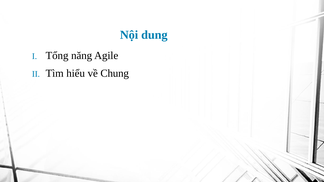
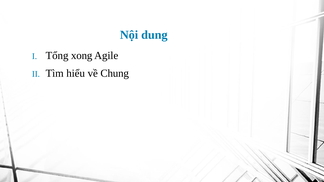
năng: năng -> xong
